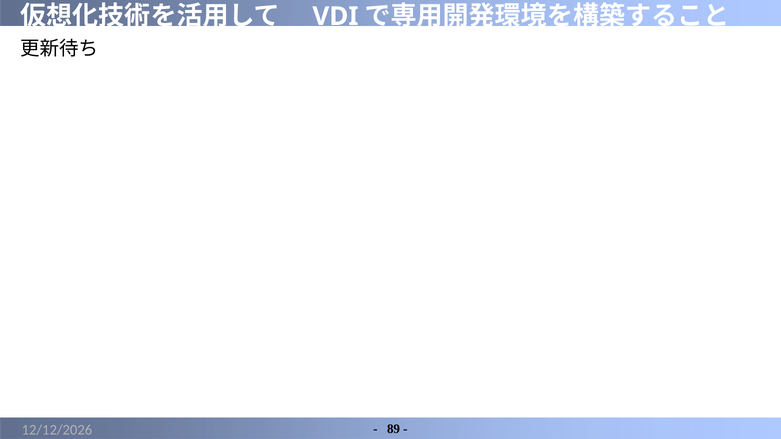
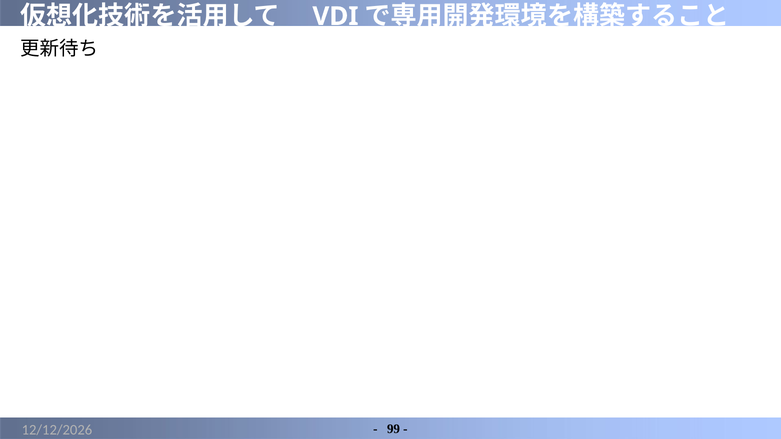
89: 89 -> 99
